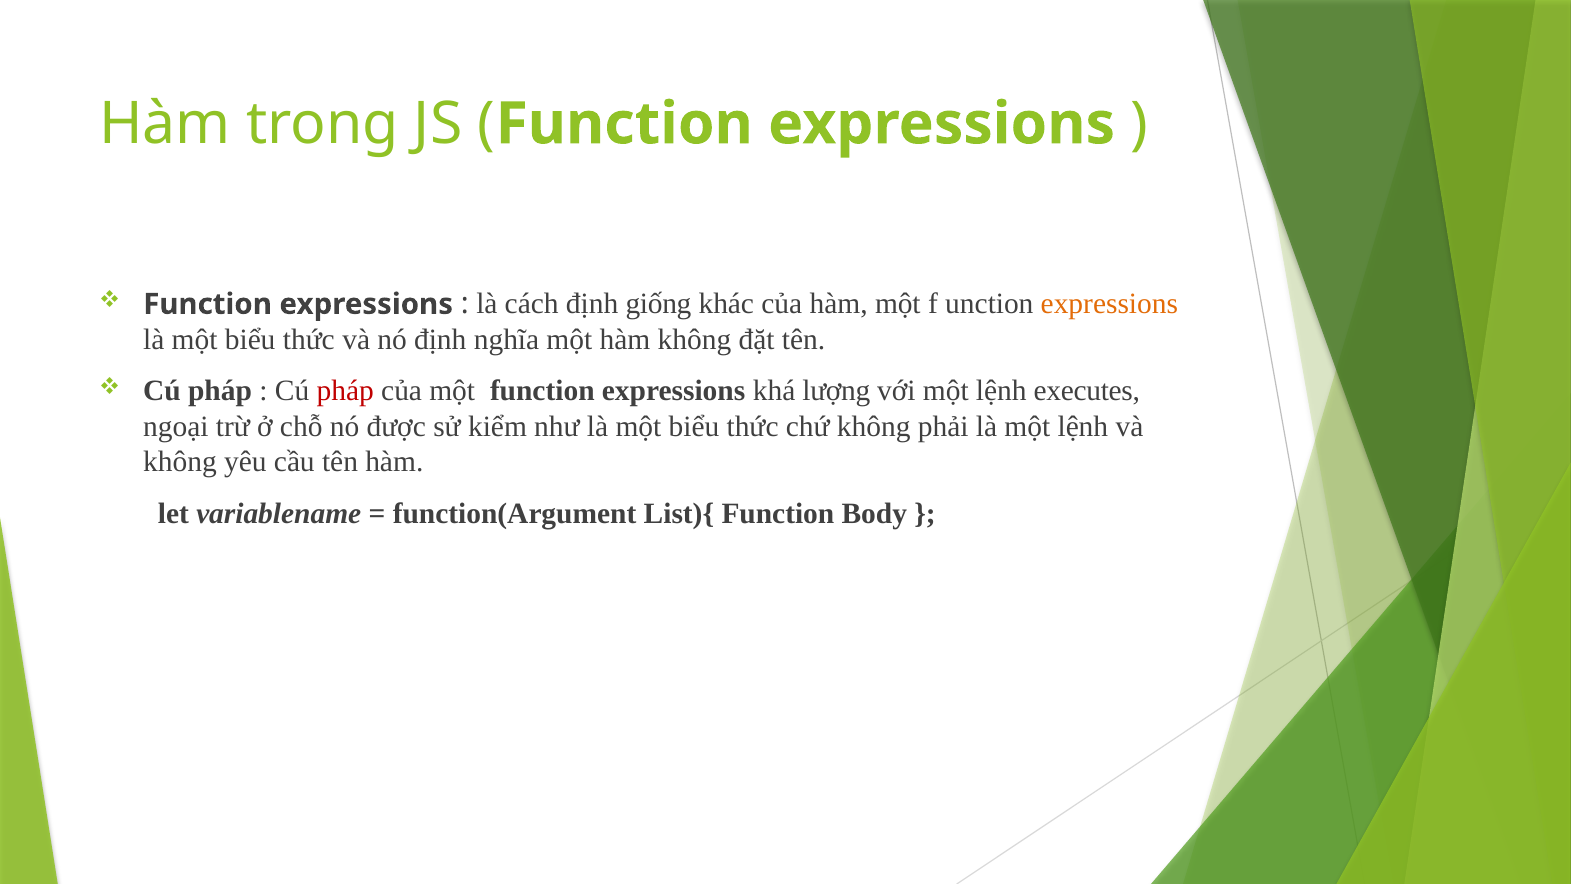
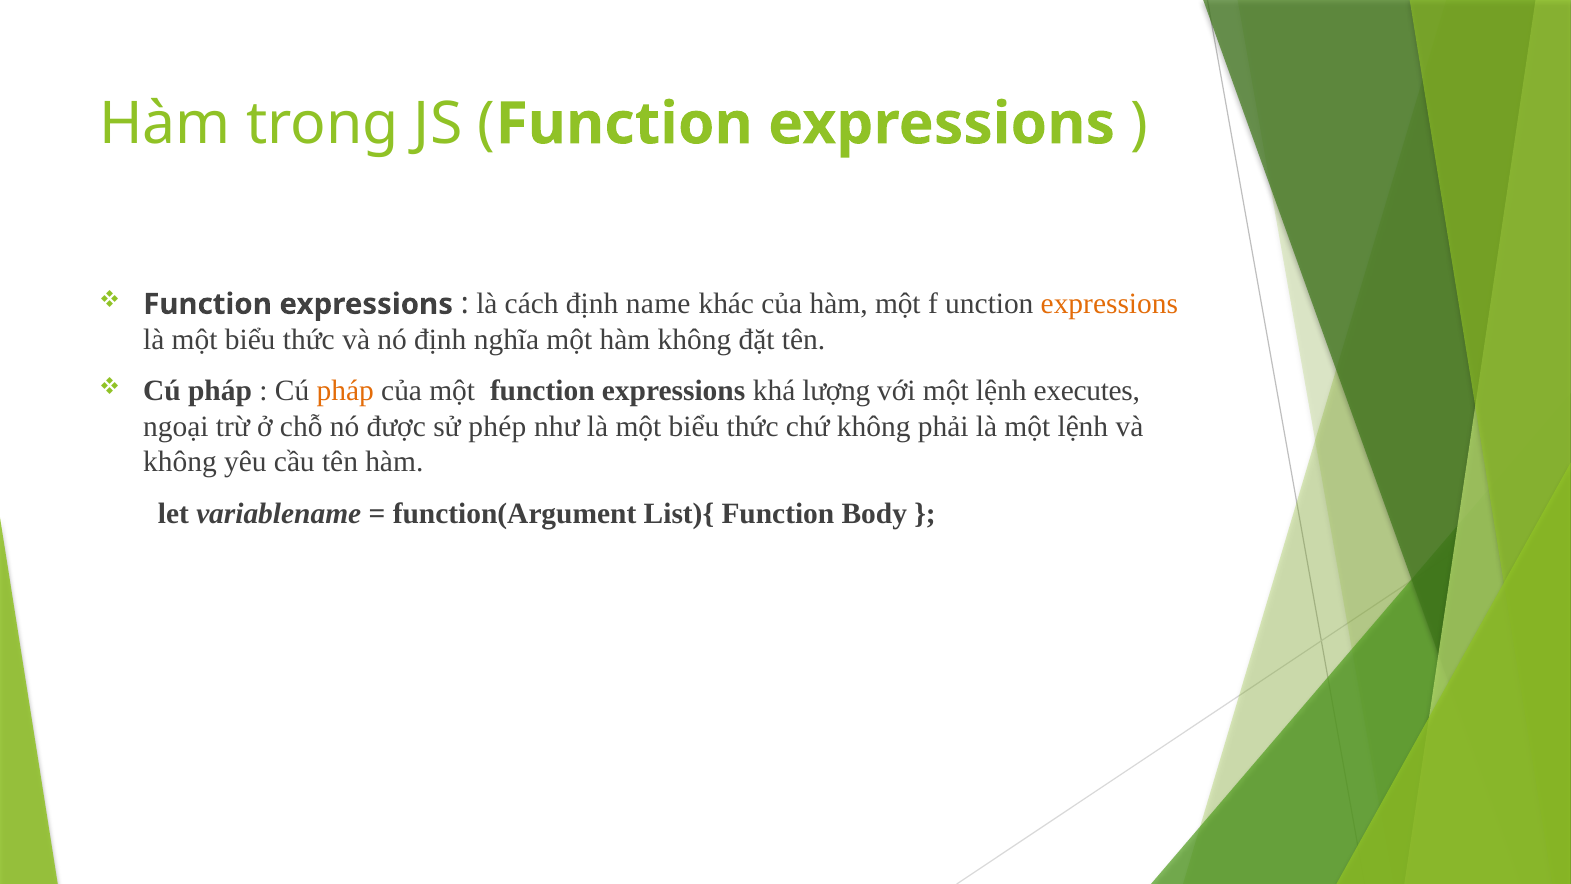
giống: giống -> name
pháp at (345, 391) colour: red -> orange
kiểm: kiểm -> phép
